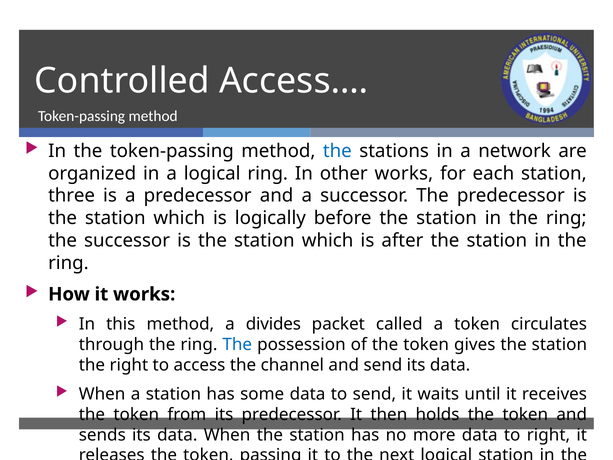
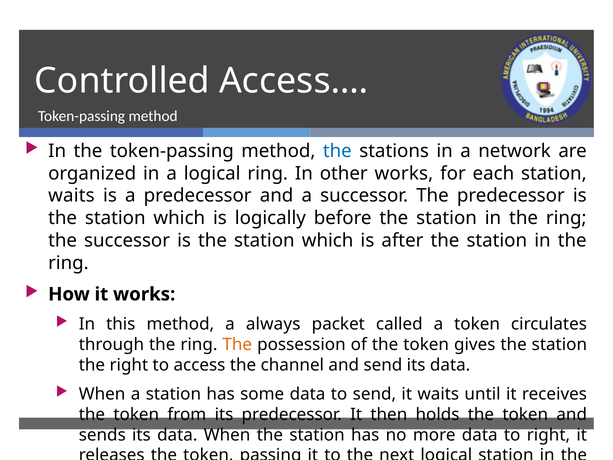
three at (72, 196): three -> waits
divides: divides -> always
The at (237, 344) colour: blue -> orange
